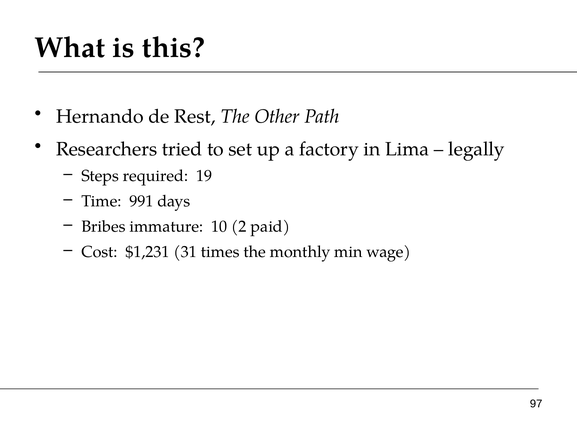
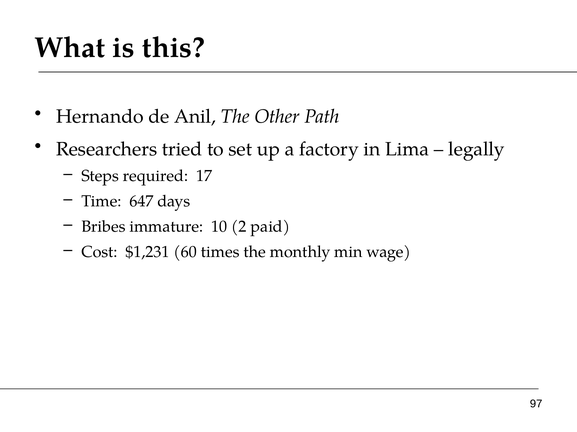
Rest: Rest -> Anil
19: 19 -> 17
991: 991 -> 647
31: 31 -> 60
